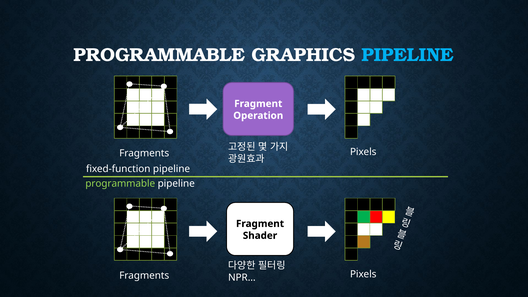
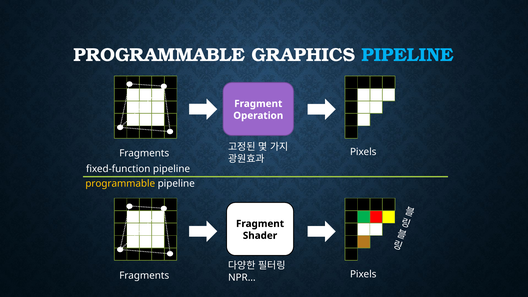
programmable at (120, 184) colour: light green -> yellow
